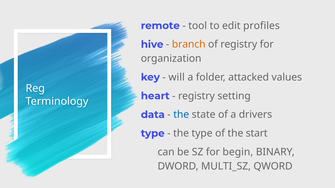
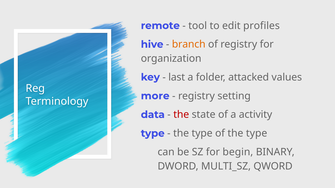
will: will -> last
heart: heart -> more
the at (181, 115) colour: blue -> red
drivers: drivers -> activity
of the start: start -> type
